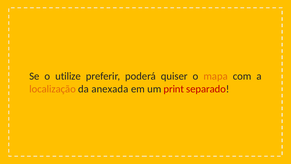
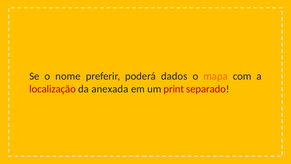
utilize: utilize -> nome
quiser: quiser -> dados
localização colour: orange -> red
